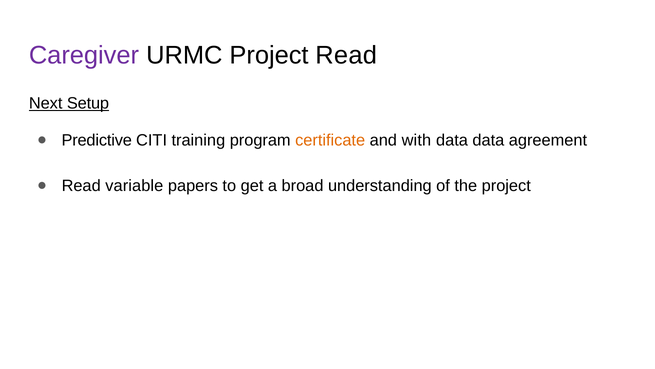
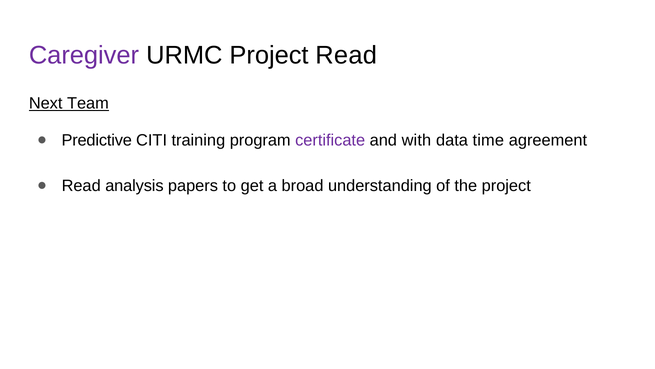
Setup: Setup -> Team
certificate colour: orange -> purple
data data: data -> time
variable: variable -> analysis
